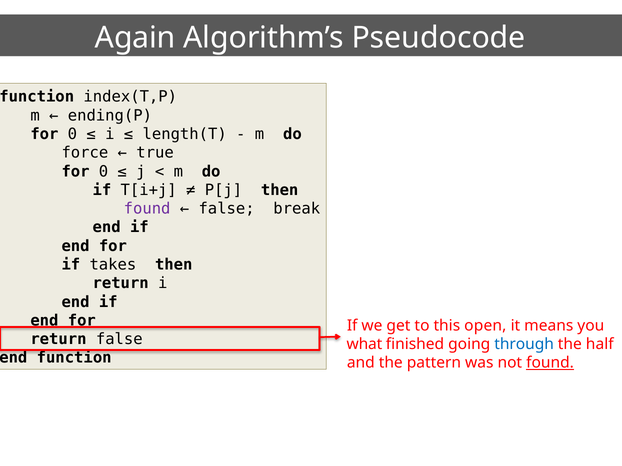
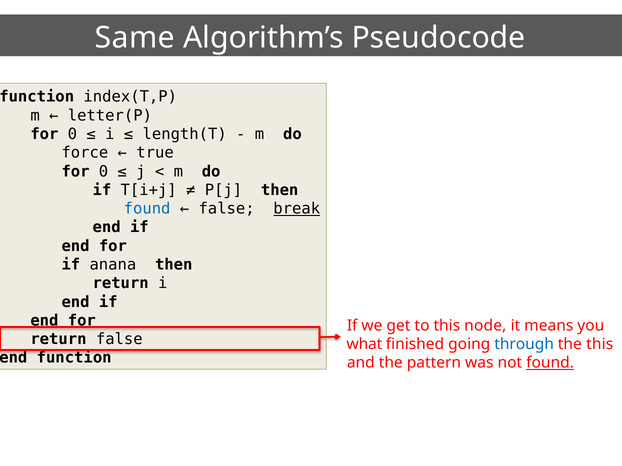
Again: Again -> Same
ending(P: ending(P -> letter(P
found at (147, 209) colour: purple -> blue
break underline: none -> present
takes: takes -> anana
open: open -> node
the half: half -> this
